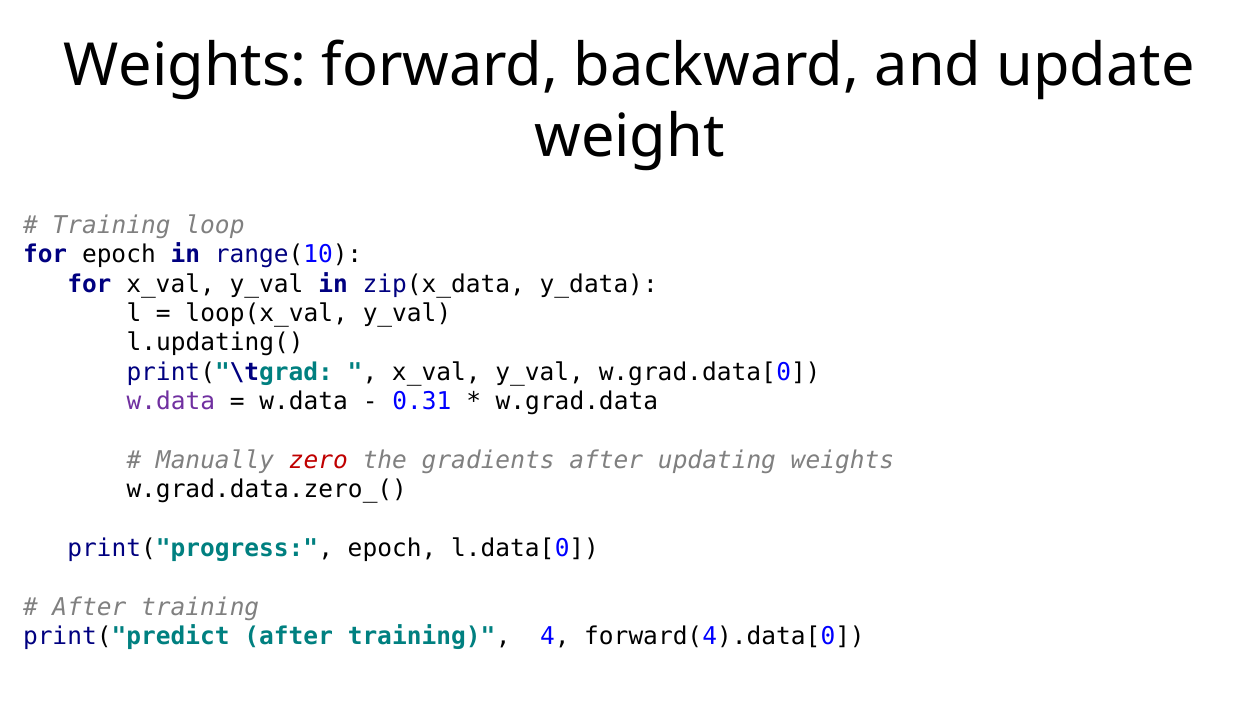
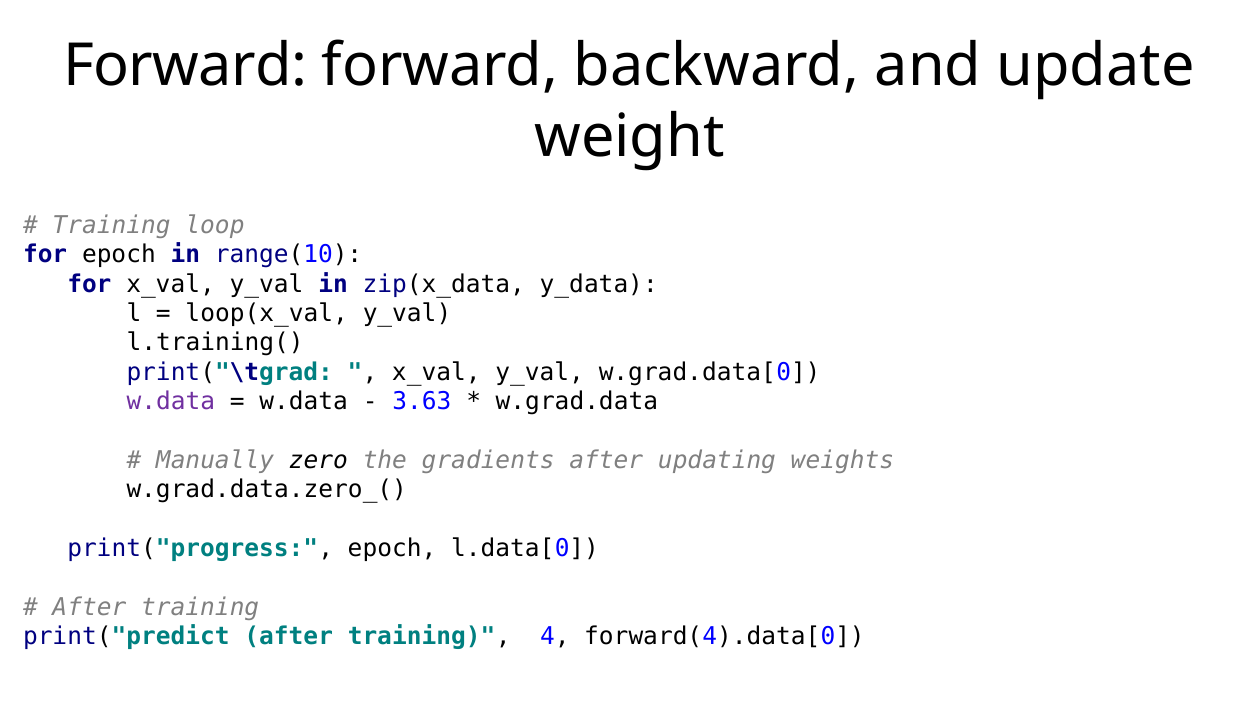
Weights at (185, 66): Weights -> Forward
l.updating(: l.updating( -> l.training(
0.31: 0.31 -> 3.63
zero colour: red -> black
